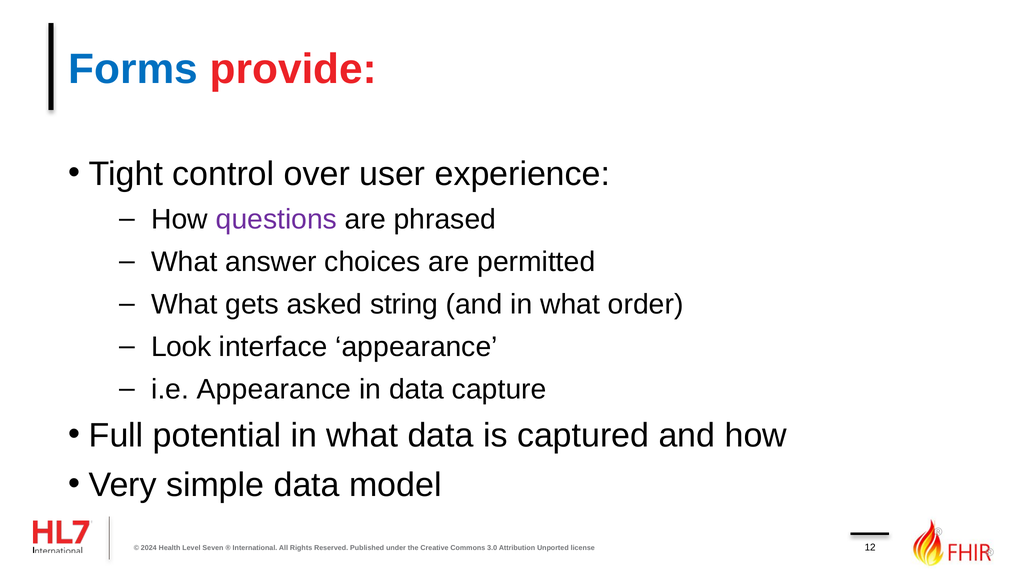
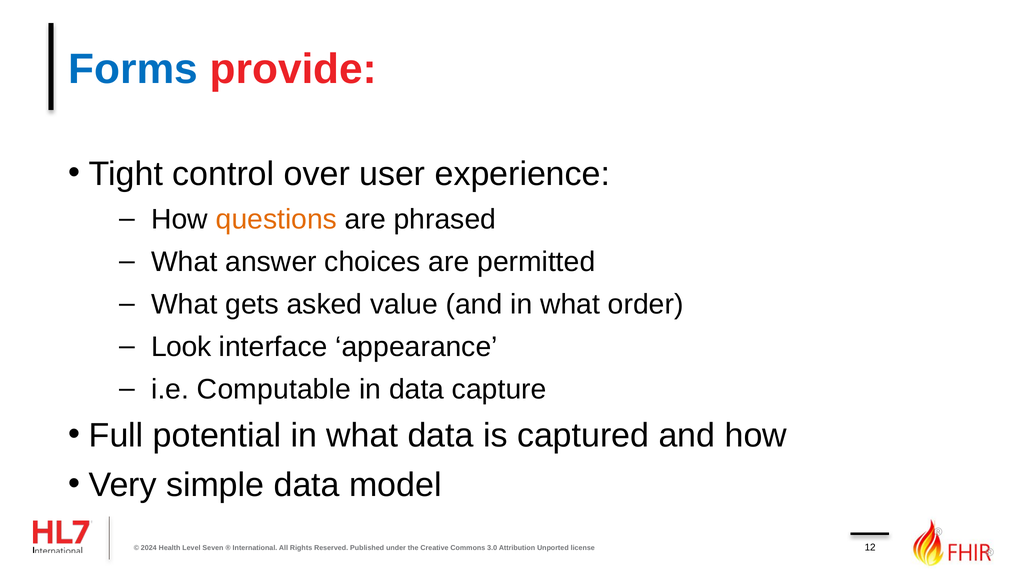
questions colour: purple -> orange
string: string -> value
i.e Appearance: Appearance -> Computable
